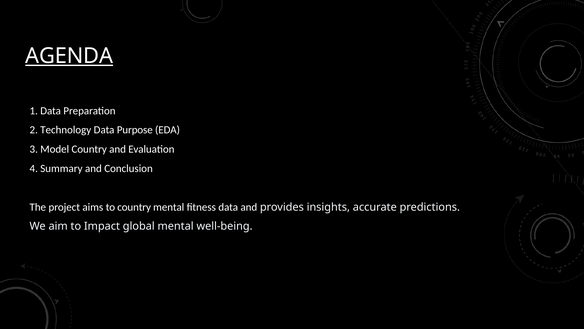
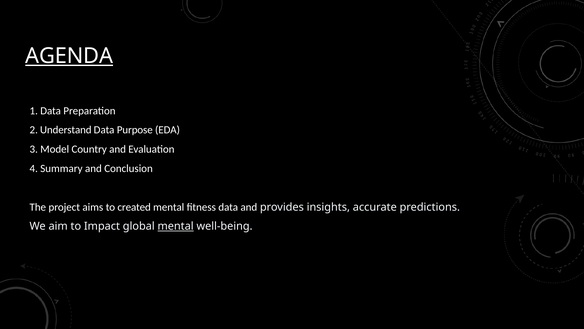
Technology: Technology -> Understand
to country: country -> created
mental at (176, 226) underline: none -> present
